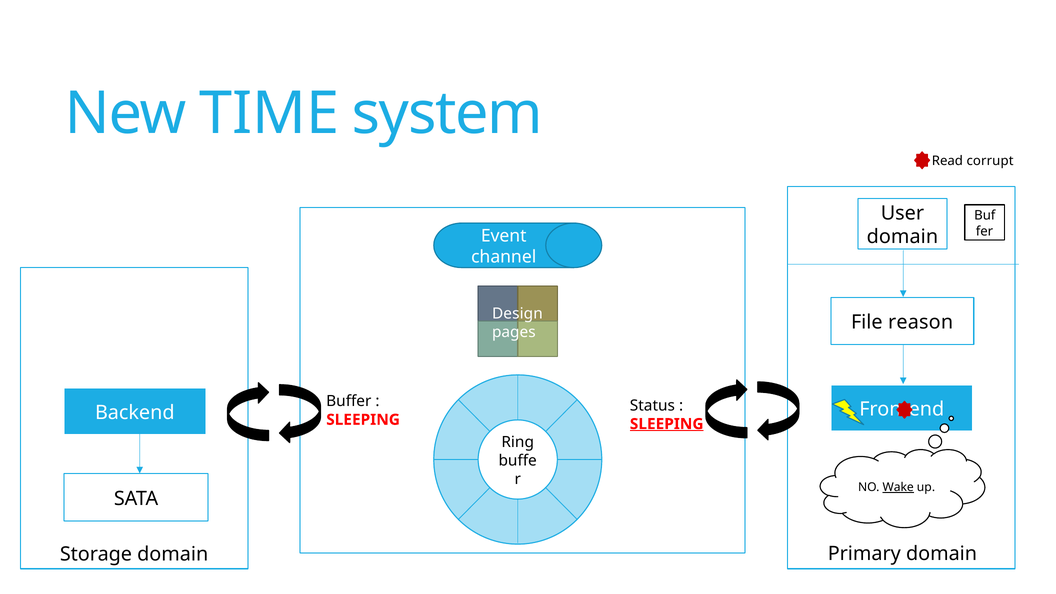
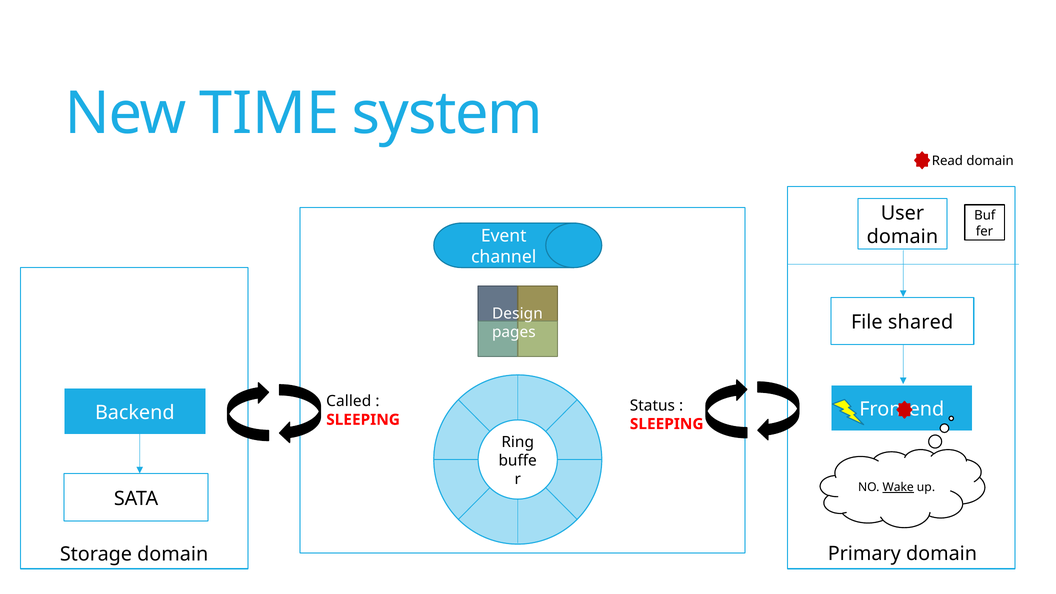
Read corrupt: corrupt -> domain
reason: reason -> shared
Buffer: Buffer -> Called
SLEEPING at (667, 424) underline: present -> none
